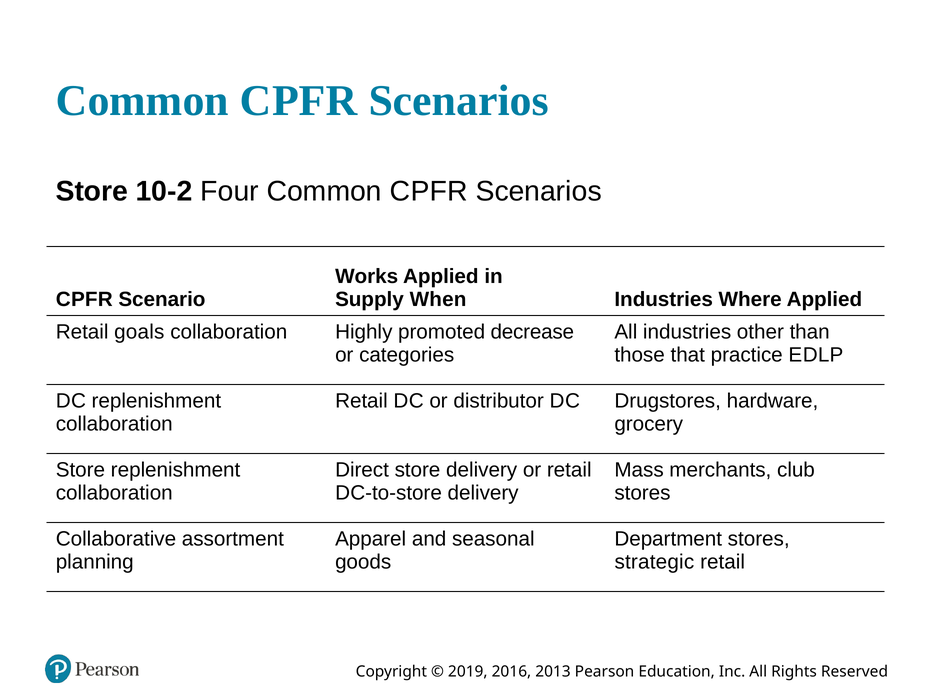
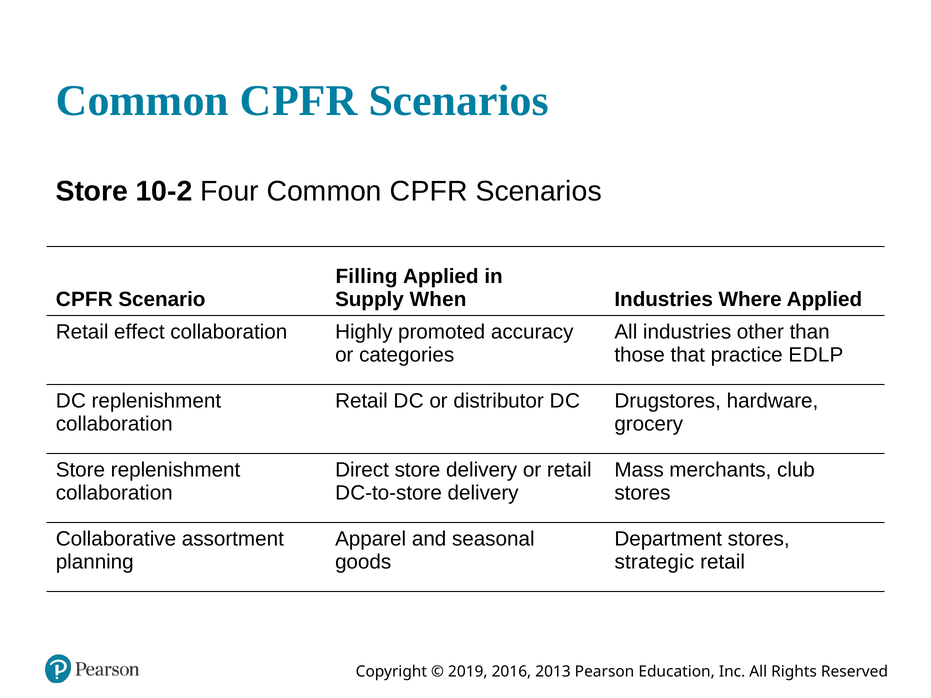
Works: Works -> Filling
goals: goals -> effect
decrease: decrease -> accuracy
